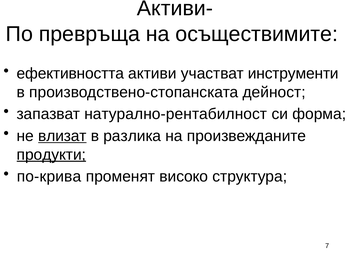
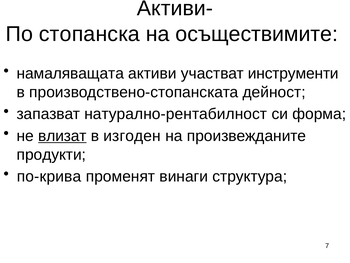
превръща: превръща -> стопанска
ефективността: ефективността -> намаляващата
разлика: разлика -> изгоден
продукти underline: present -> none
високо: високо -> винаги
